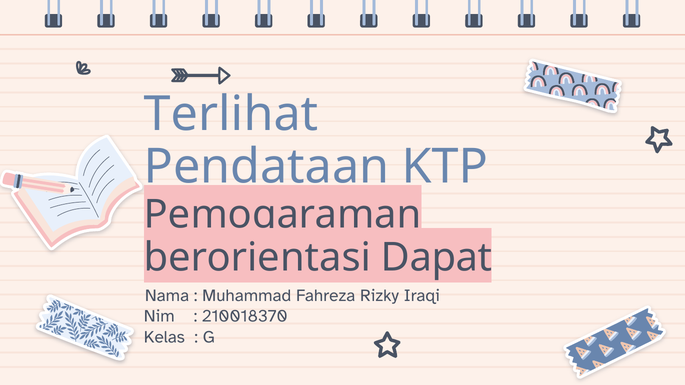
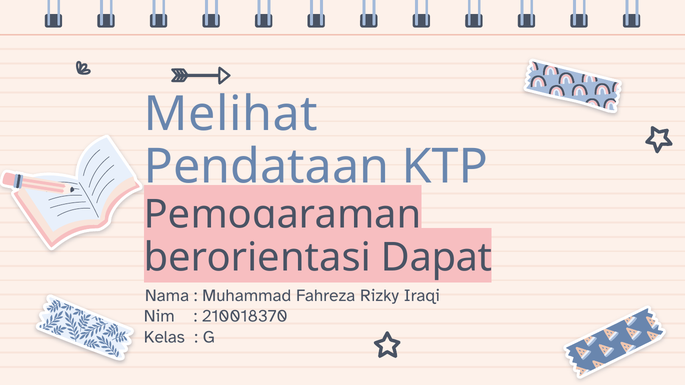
Terlihat: Terlihat -> Melihat
